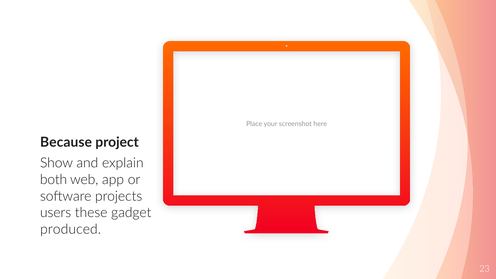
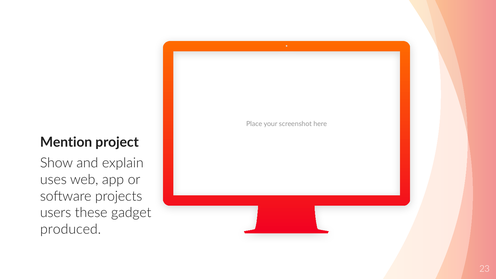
Because: Because -> Mention
both: both -> uses
